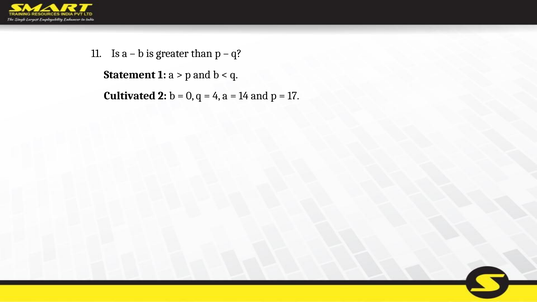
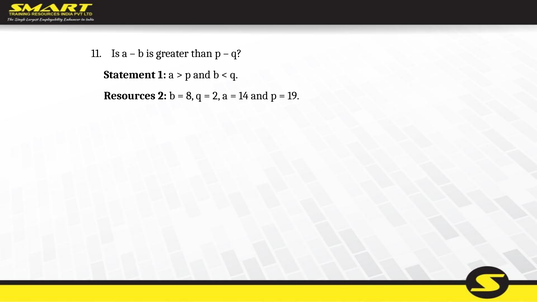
Cultivated: Cultivated -> Resources
0: 0 -> 8
4 at (216, 96): 4 -> 2
17: 17 -> 19
